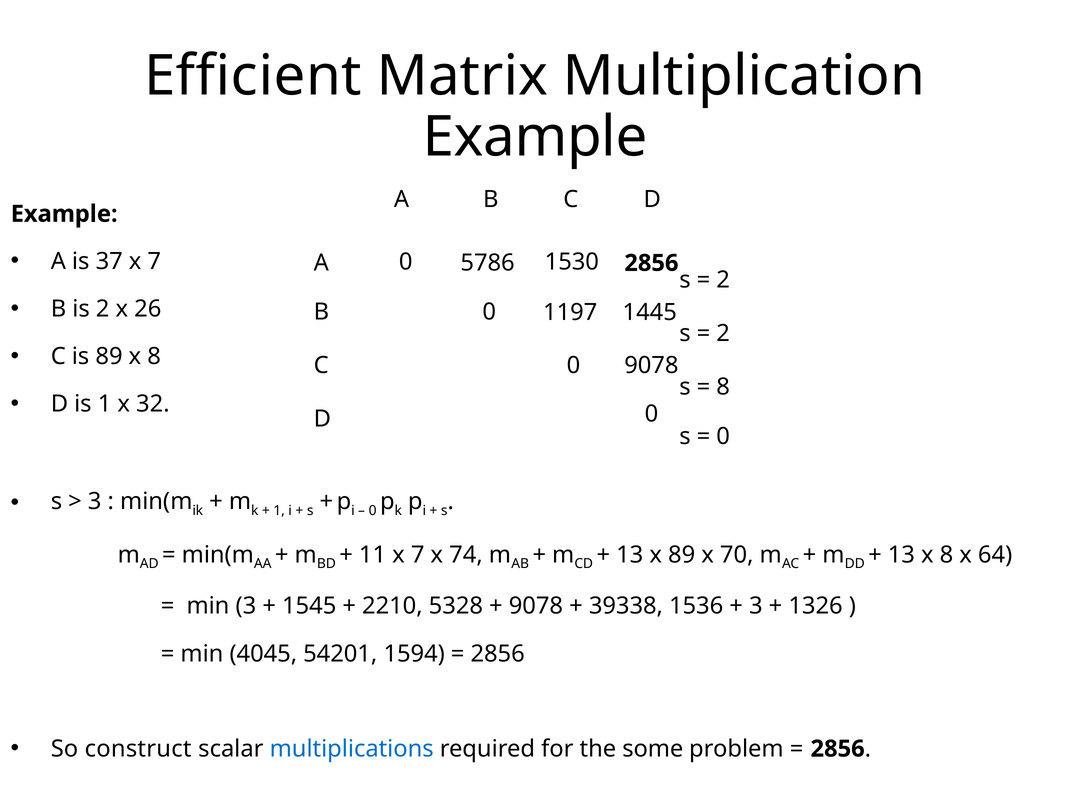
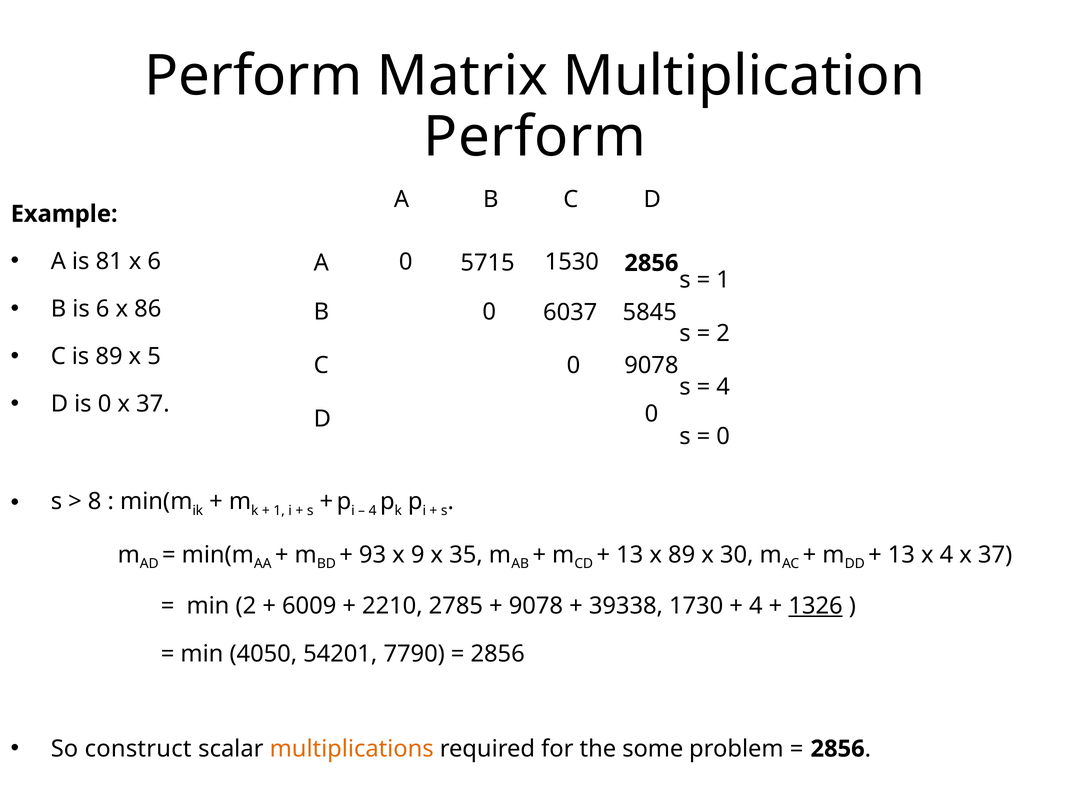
Efficient at (253, 76): Efficient -> Perform
Example at (535, 137): Example -> Perform
37: 37 -> 81
7 at (154, 261): 7 -> 6
5786: 5786 -> 5715
2 at (723, 280): 2 -> 1
is 2: 2 -> 6
26: 26 -> 86
1445: 1445 -> 5845
1197: 1197 -> 6037
89 x 8: 8 -> 5
8 at (723, 387): 8 -> 4
is 1: 1 -> 0
32 at (153, 404): 32 -> 37
3 at (95, 501): 3 -> 8
0 at (373, 510): 0 -> 4
11: 11 -> 93
7 at (418, 554): 7 -> 9
74: 74 -> 35
70: 70 -> 30
13 x 8: 8 -> 4
64 at (995, 554): 64 -> 37
min 3: 3 -> 2
1545: 1545 -> 6009
5328: 5328 -> 2785
1536: 1536 -> 1730
3 at (756, 606): 3 -> 4
1326 underline: none -> present
4045: 4045 -> 4050
1594: 1594 -> 7790
multiplications colour: blue -> orange
